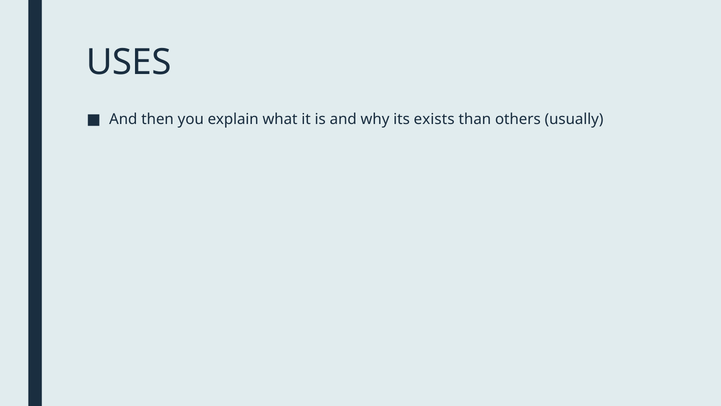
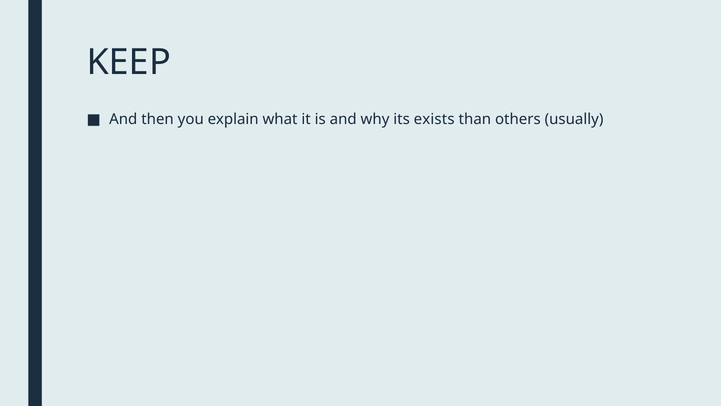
USES: USES -> KEEP
